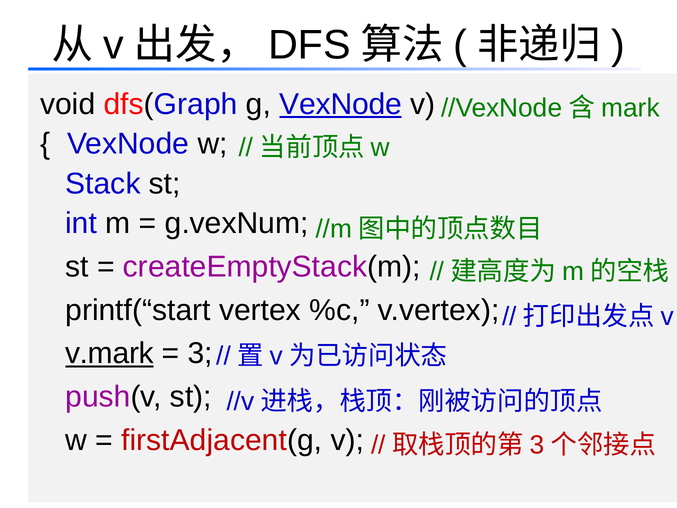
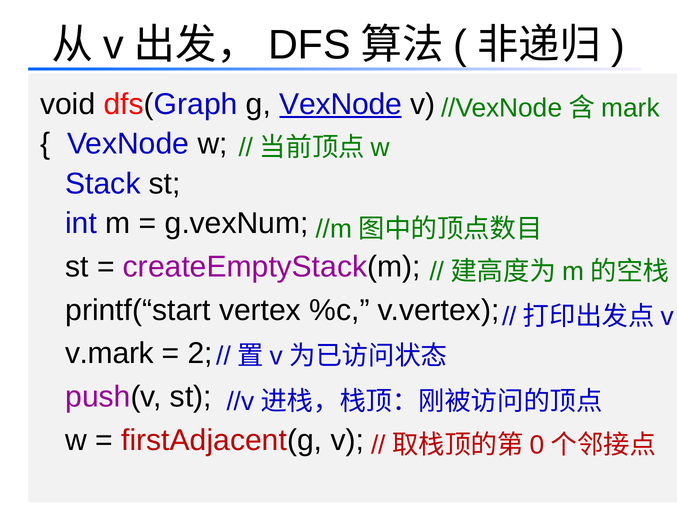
v.mark underline: present -> none
3 at (200, 353): 3 -> 2
3 at (537, 445): 3 -> 0
